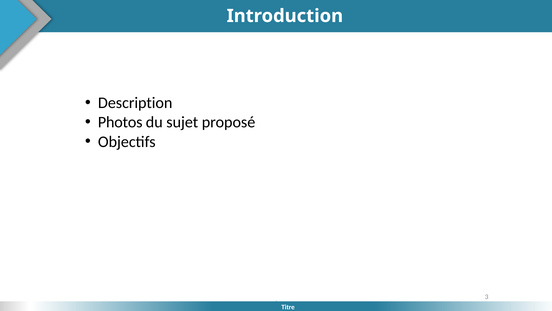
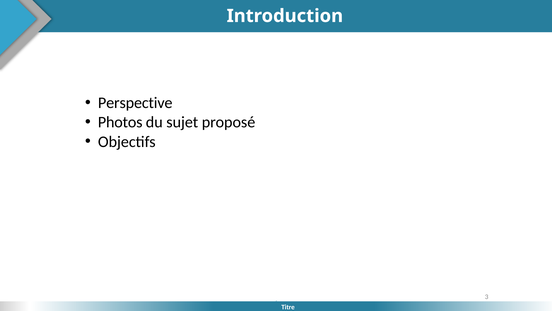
Description: Description -> Perspective
